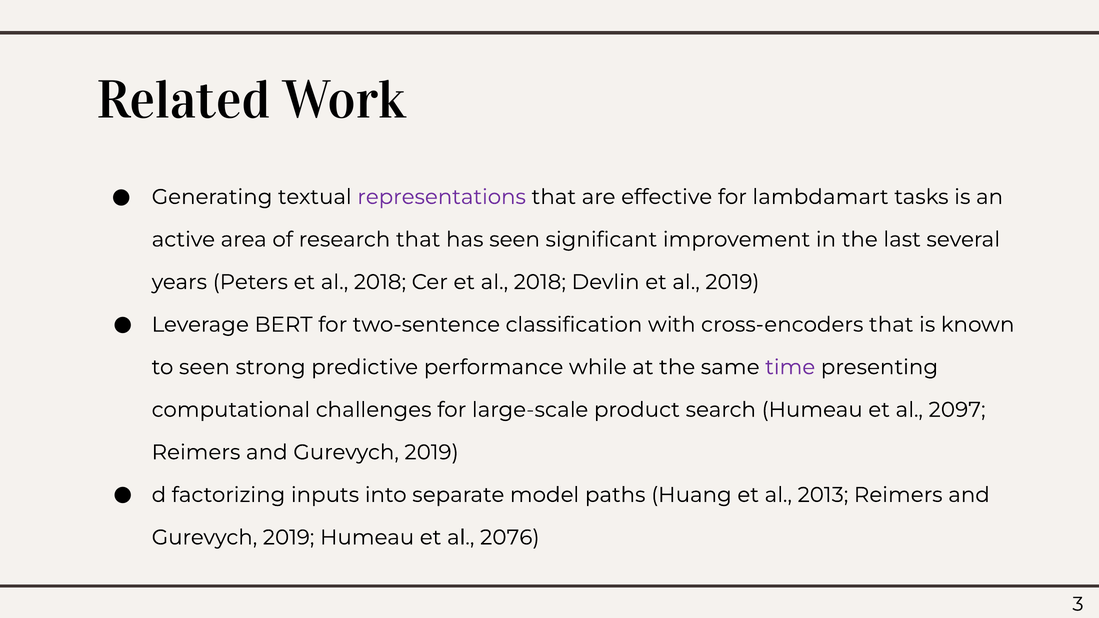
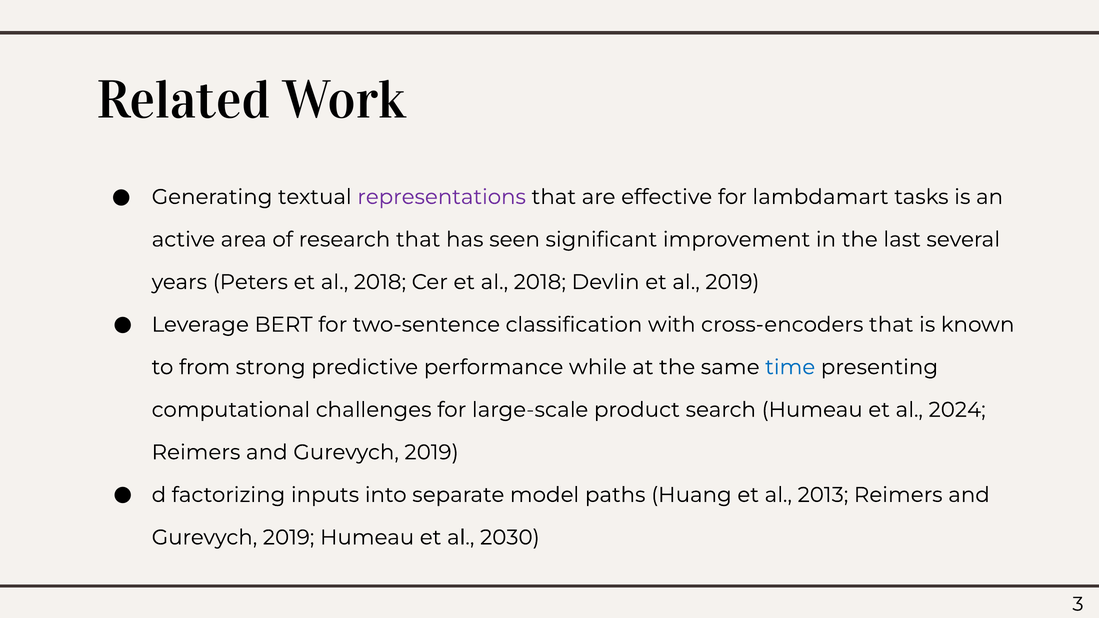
to seen: seen -> from
time colour: purple -> blue
2097: 2097 -> 2024
2076: 2076 -> 2030
